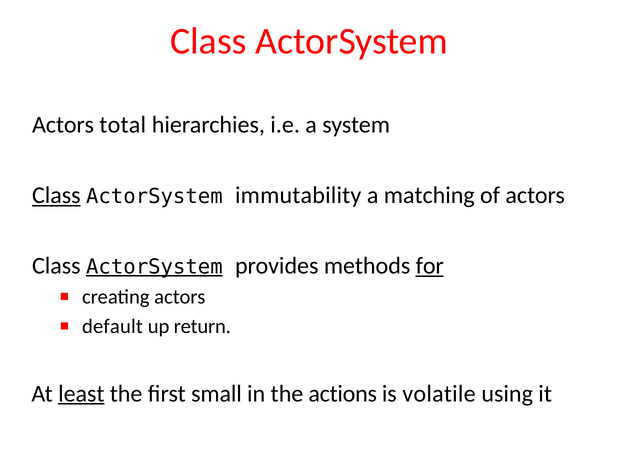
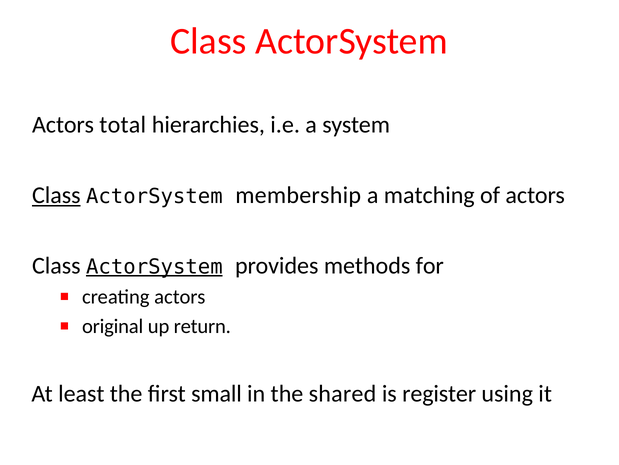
immutability: immutability -> membership
for underline: present -> none
default: default -> original
least underline: present -> none
actions: actions -> shared
volatile: volatile -> register
